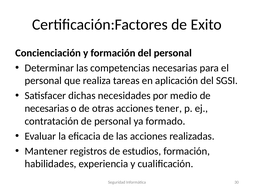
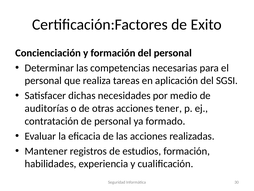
necesarias at (47, 108): necesarias -> auditorías
